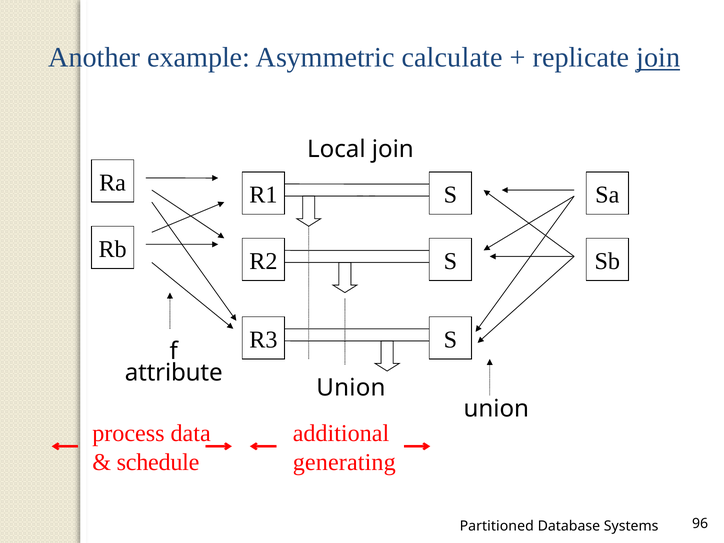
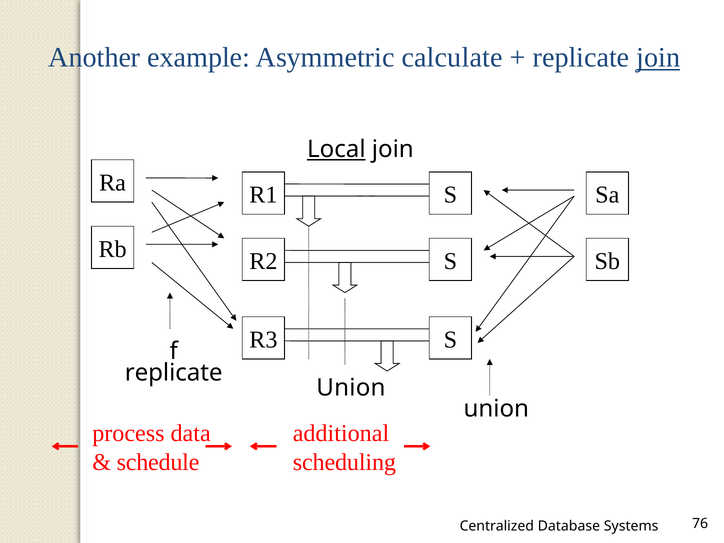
Local underline: none -> present
attribute at (174, 373): attribute -> replicate
generating: generating -> scheduling
Partitioned: Partitioned -> Centralized
96: 96 -> 76
